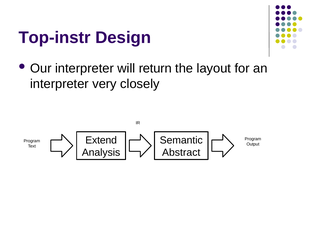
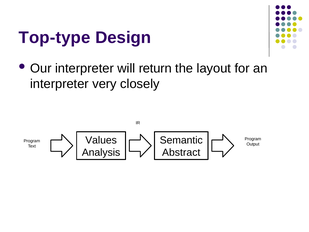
Top-instr: Top-instr -> Top-type
Extend: Extend -> Values
